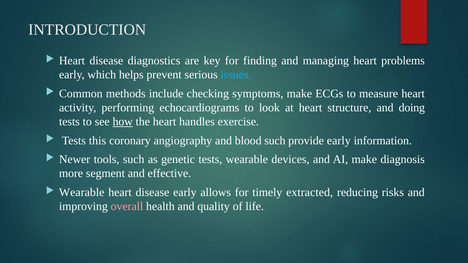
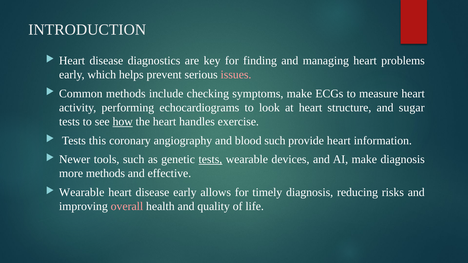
issues colour: light blue -> pink
doing: doing -> sugar
provide early: early -> heart
tests at (210, 160) underline: none -> present
more segment: segment -> methods
timely extracted: extracted -> diagnosis
